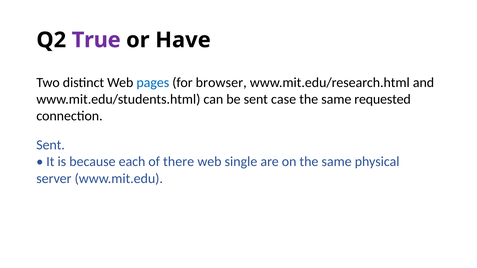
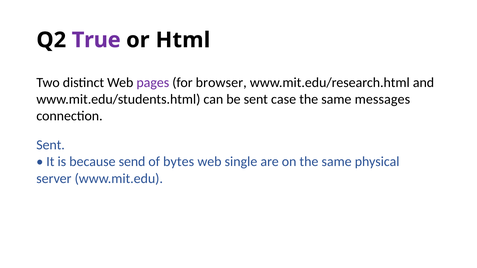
Have: Have -> Html
pages colour: blue -> purple
requested: requested -> messages
each: each -> send
there: there -> bytes
